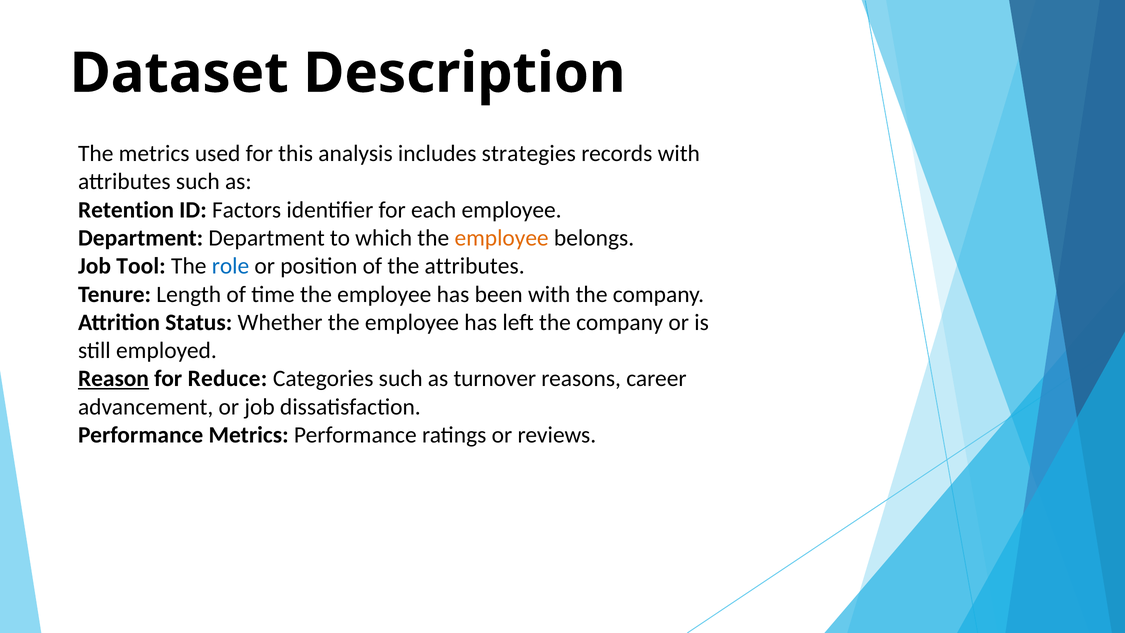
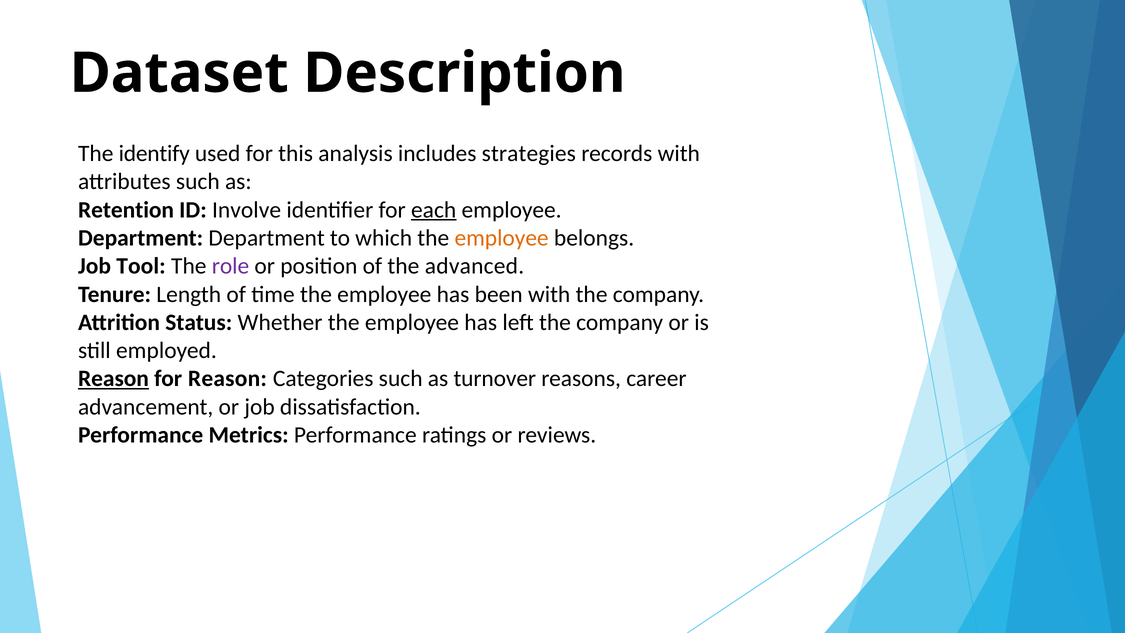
The metrics: metrics -> identify
Factors: Factors -> Involve
each underline: none -> present
role colour: blue -> purple
the attributes: attributes -> advanced
for Reduce: Reduce -> Reason
